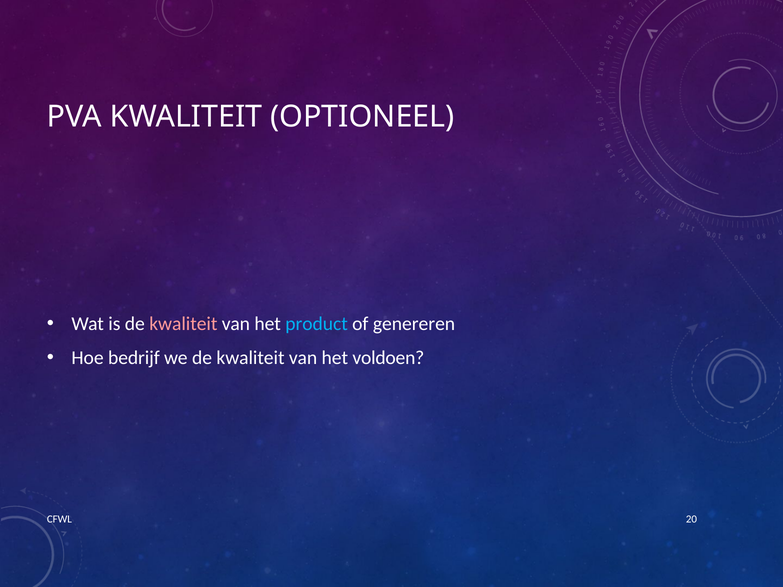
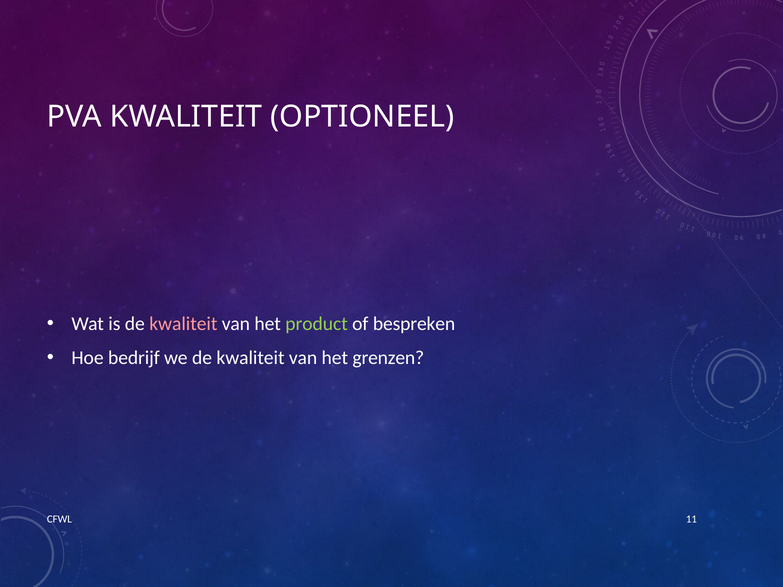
product colour: light blue -> light green
genereren: genereren -> bespreken
voldoen: voldoen -> grenzen
20: 20 -> 11
